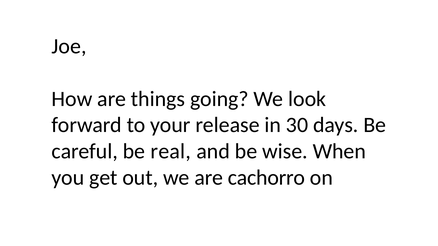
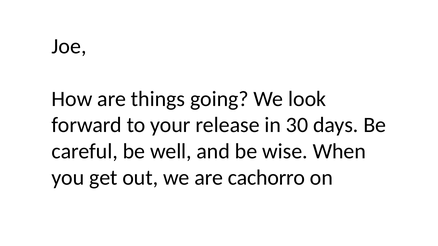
real: real -> well
